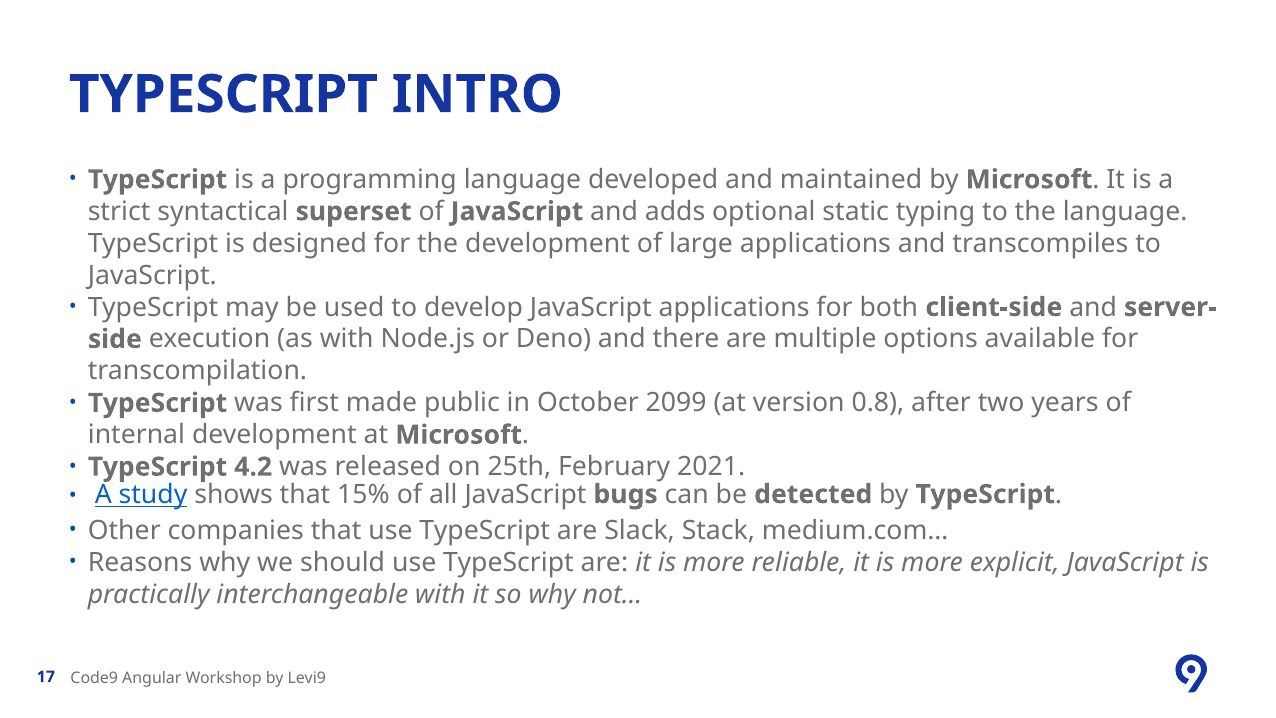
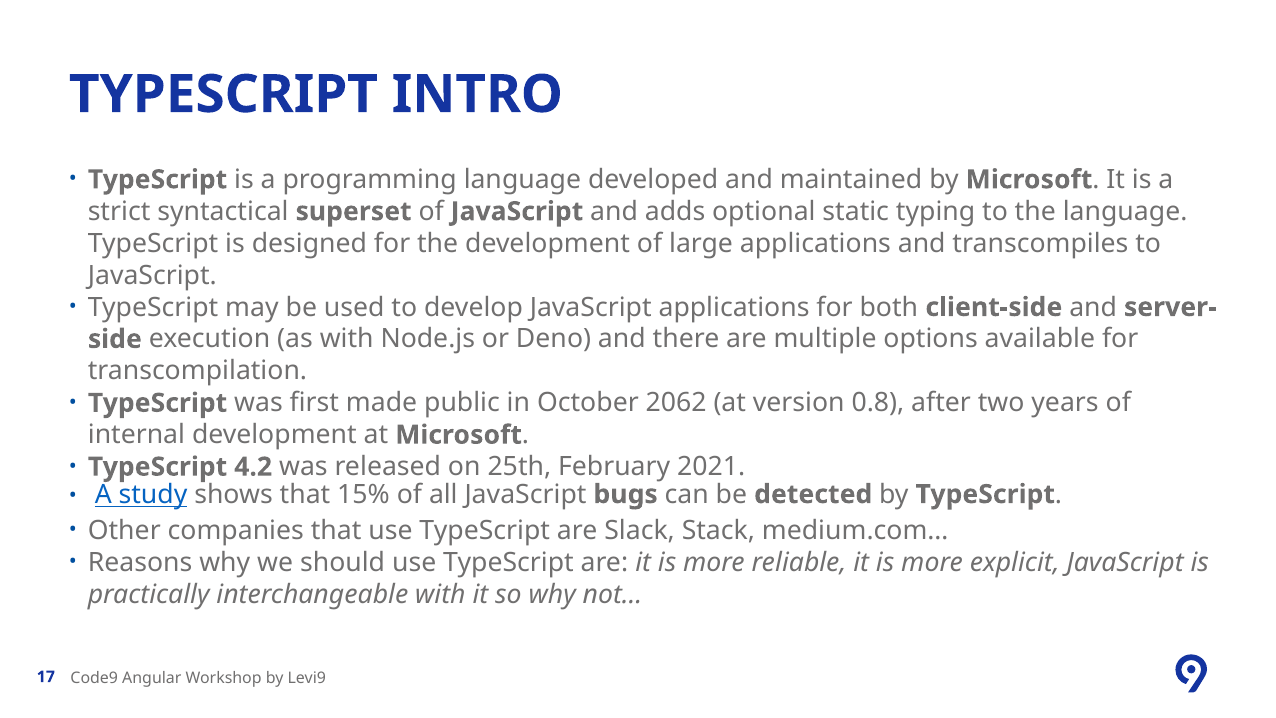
2099: 2099 -> 2062
